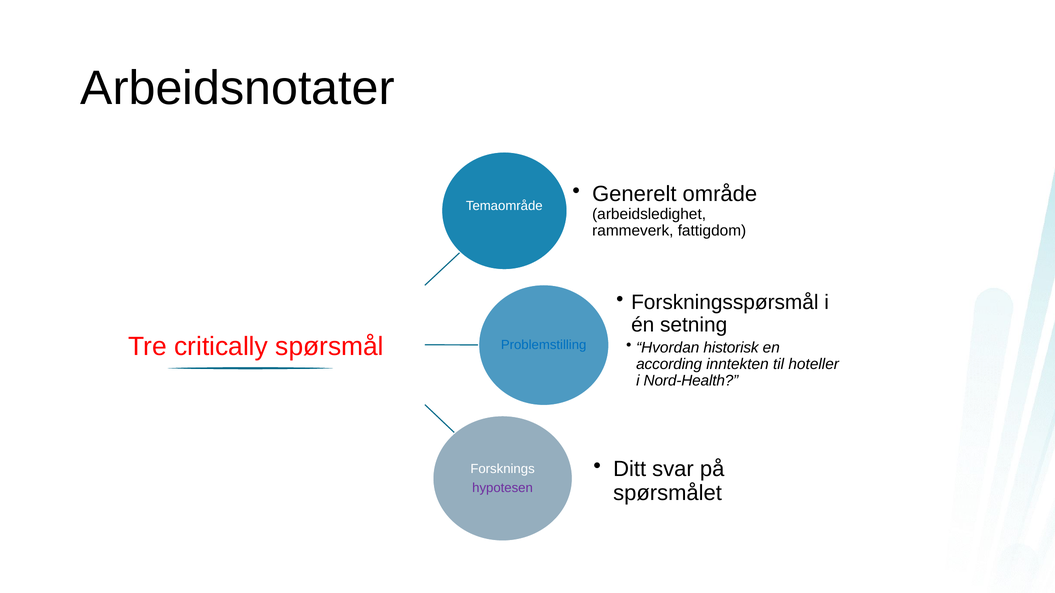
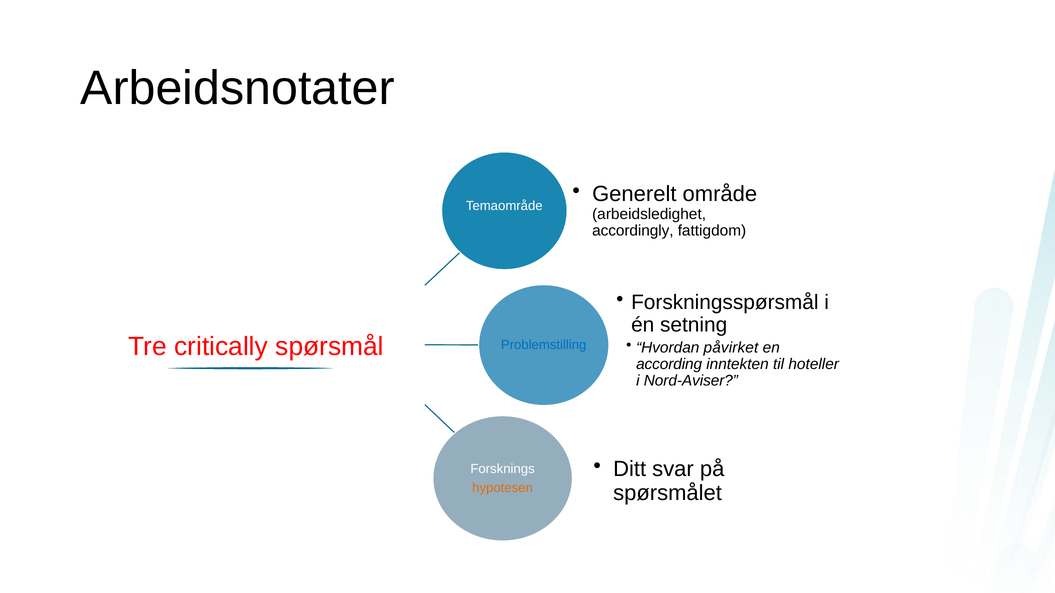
rammeverk: rammeverk -> accordingly
historisk: historisk -> påvirket
Nord-Health: Nord-Health -> Nord-Aviser
hypotesen colour: purple -> orange
